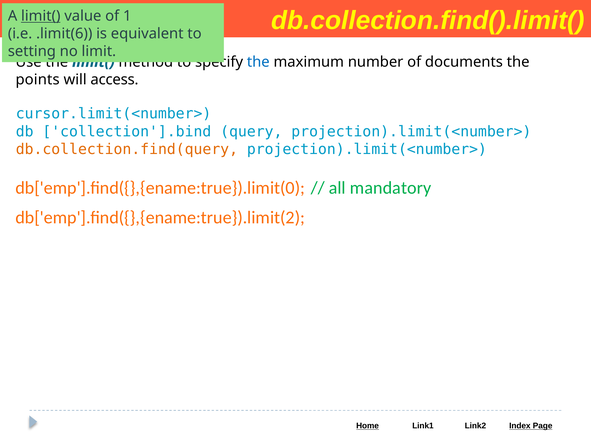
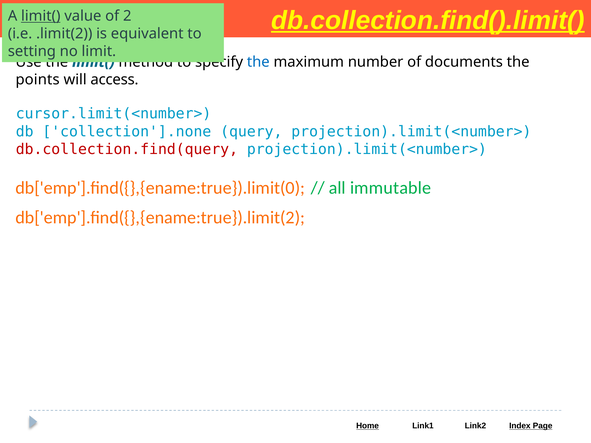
db.collection.find().limit( underline: none -> present
1: 1 -> 2
.limit(6: .limit(6 -> .limit(2
collection'].bind: collection'].bind -> collection'].none
db.collection.find(query colour: orange -> red
mandatory: mandatory -> immutable
